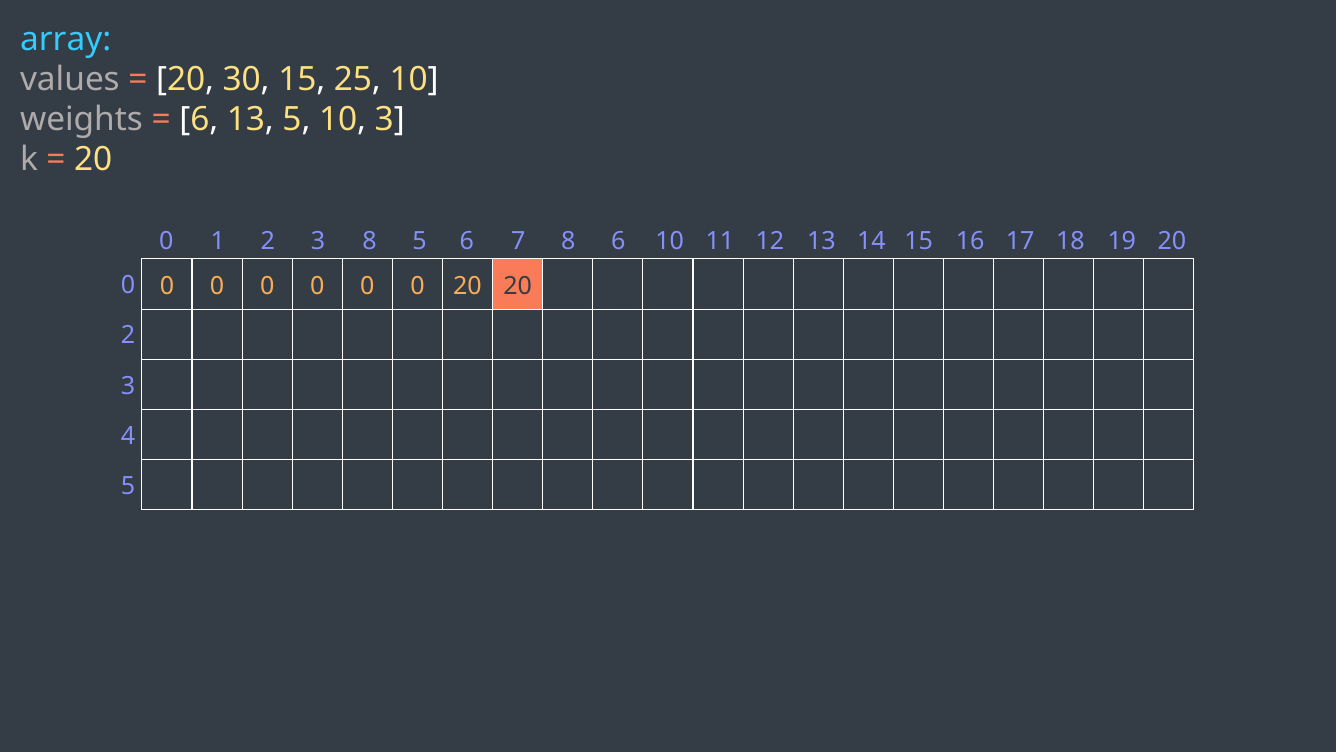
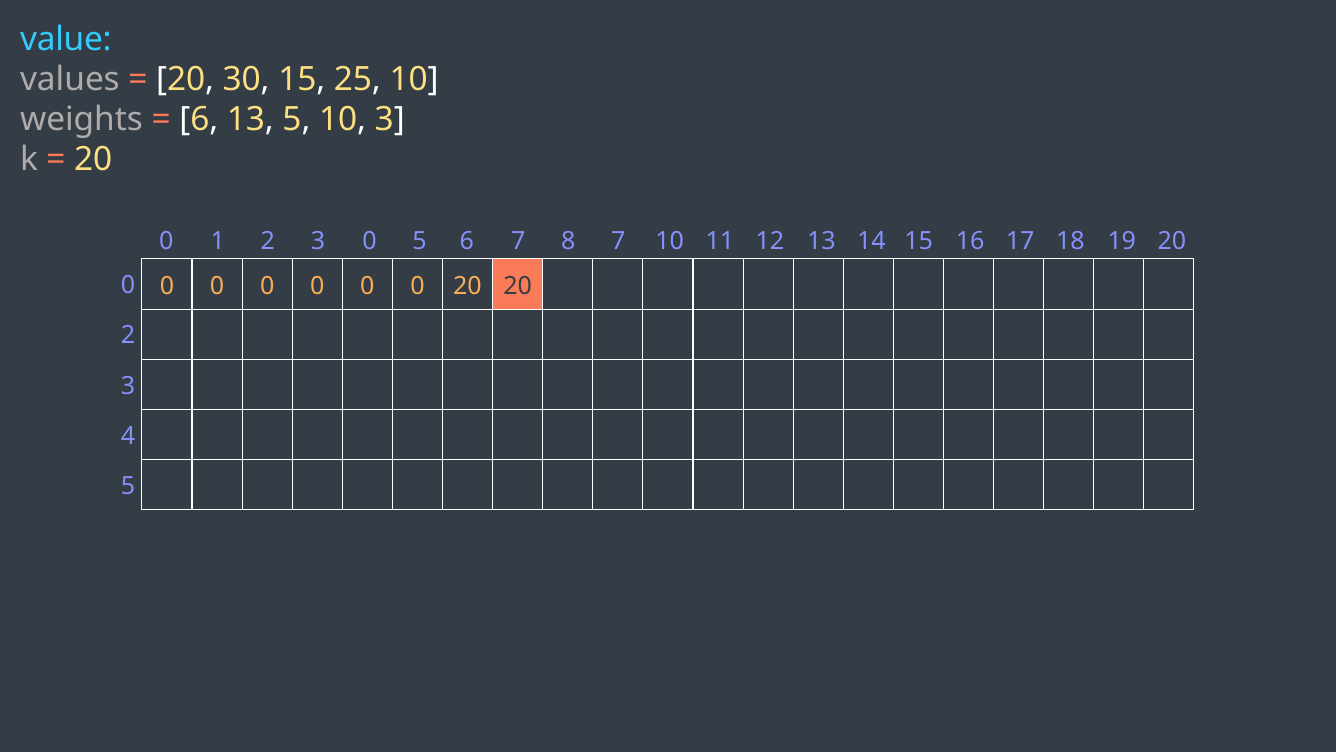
array: array -> value
3 8: 8 -> 0
8 6: 6 -> 7
